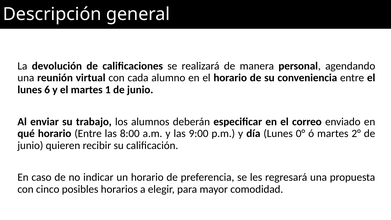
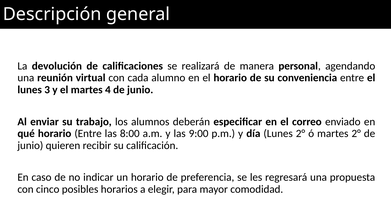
6: 6 -> 3
1: 1 -> 4
Lunes 0°: 0° -> 2°
